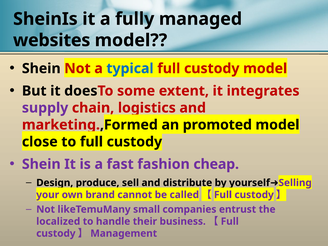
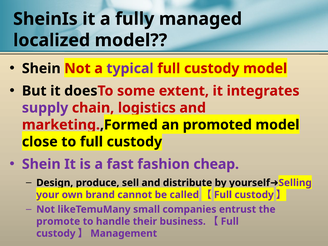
websites: websites -> localized
typical colour: blue -> purple
localized: localized -> promote
